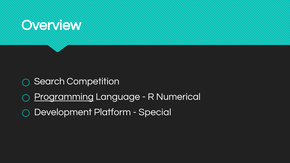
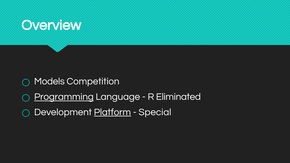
Search: Search -> Models
Numerical: Numerical -> Eliminated
Platform underline: none -> present
